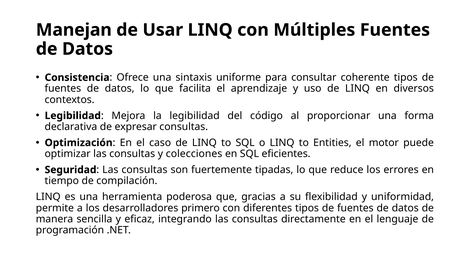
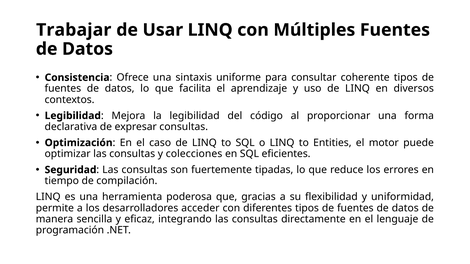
Manejan: Manejan -> Trabajar
primero: primero -> acceder
